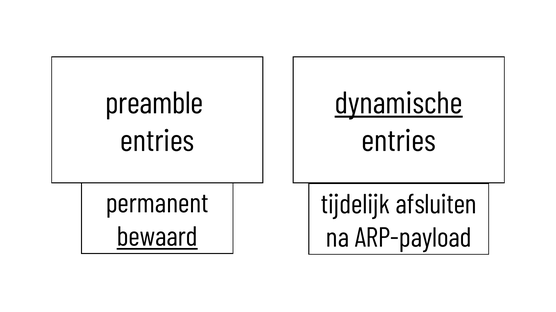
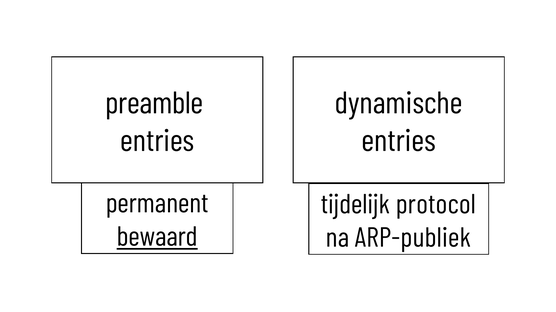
dynamische underline: present -> none
afsluiten: afsluiten -> protocol
ARP-payload: ARP-payload -> ARP-publiek
